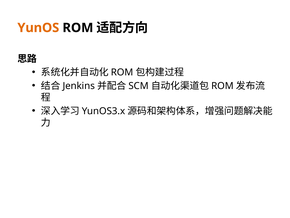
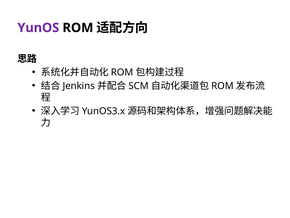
YunOS colour: orange -> purple
